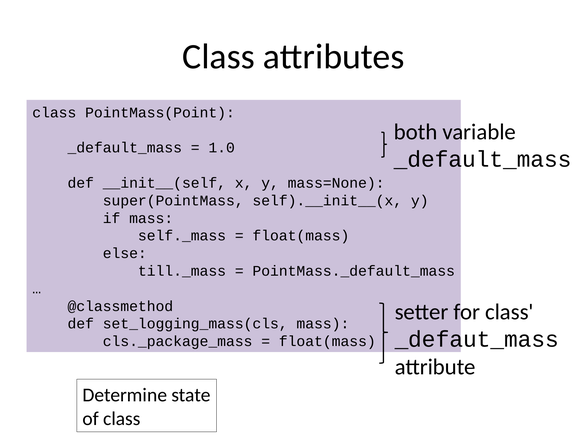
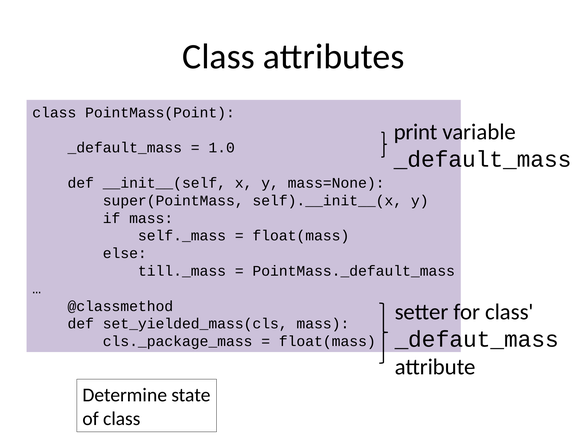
both: both -> print
set_logging_mass(cls: set_logging_mass(cls -> set_yielded_mass(cls
